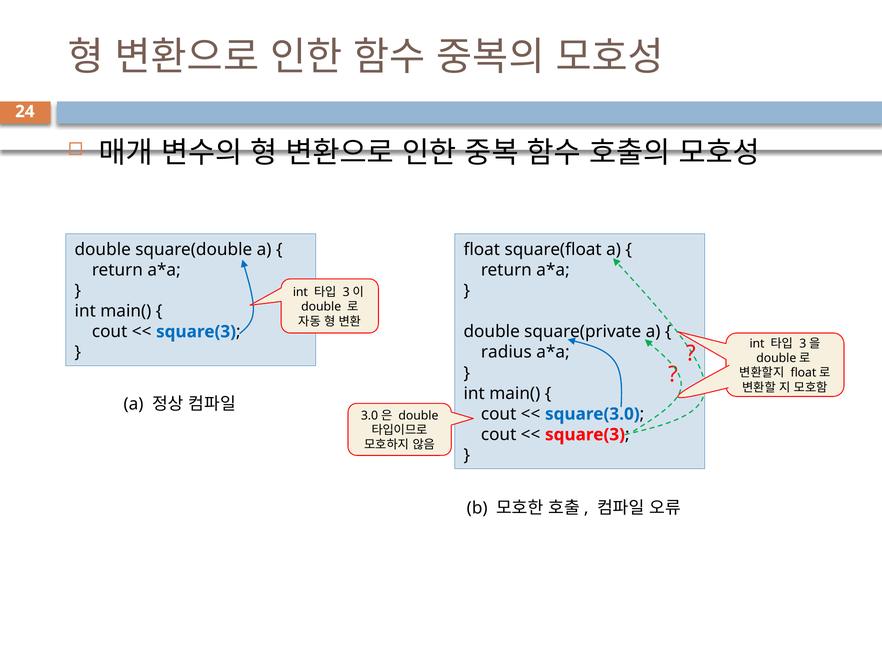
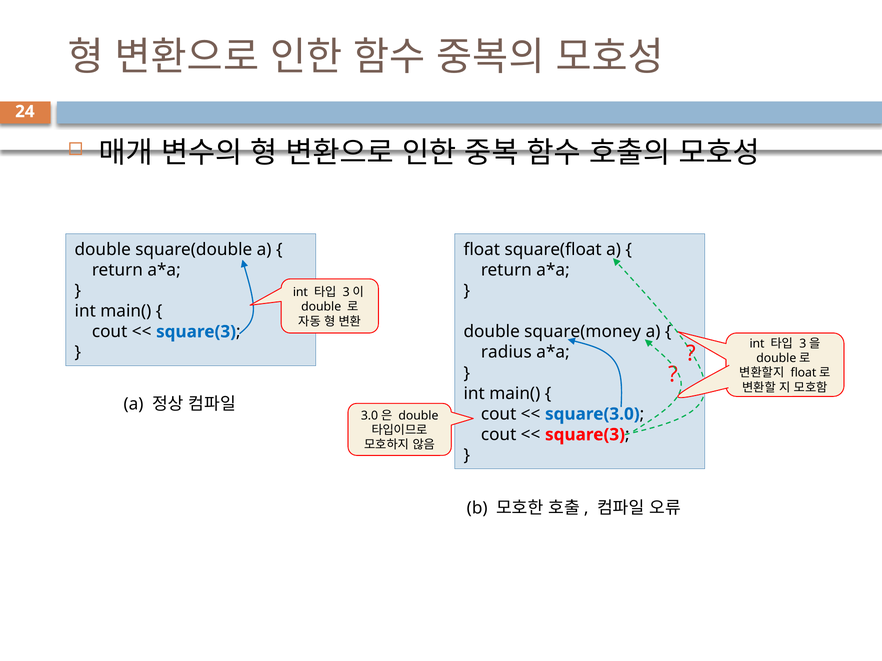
square(private: square(private -> square(money
